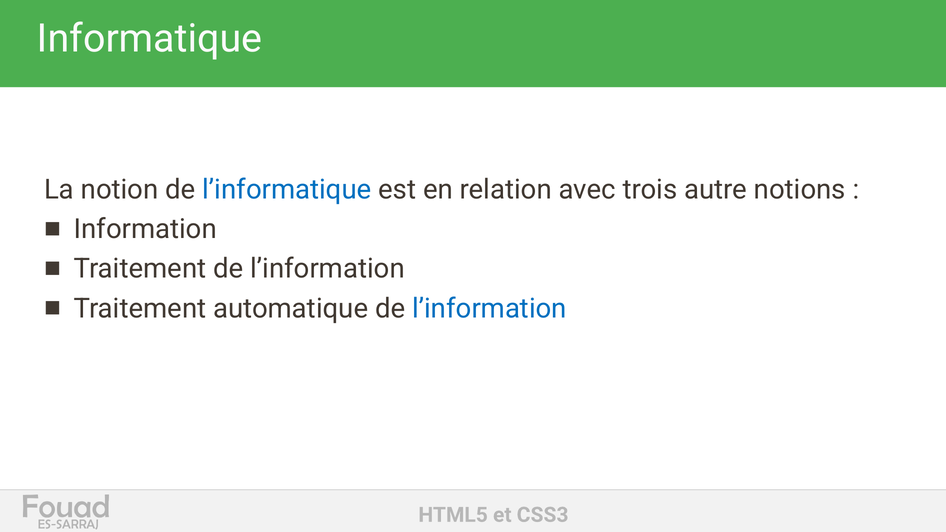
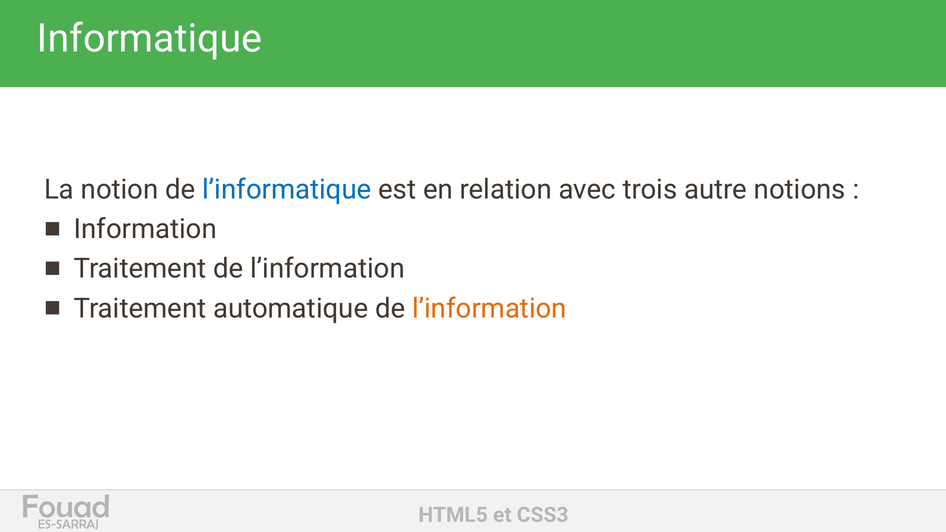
l’information at (489, 308) colour: blue -> orange
